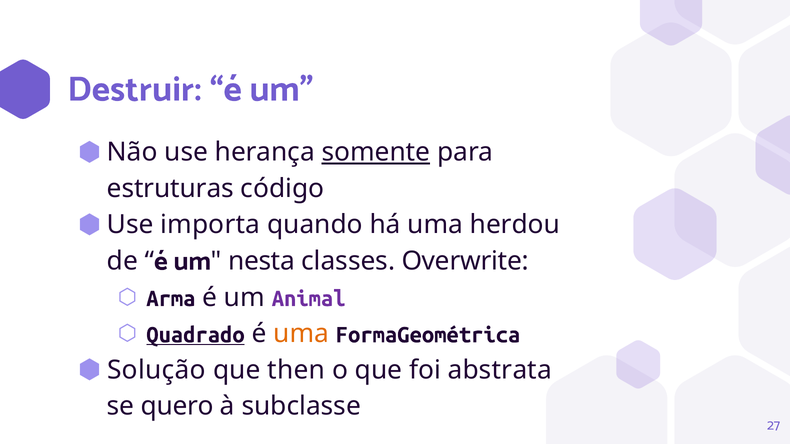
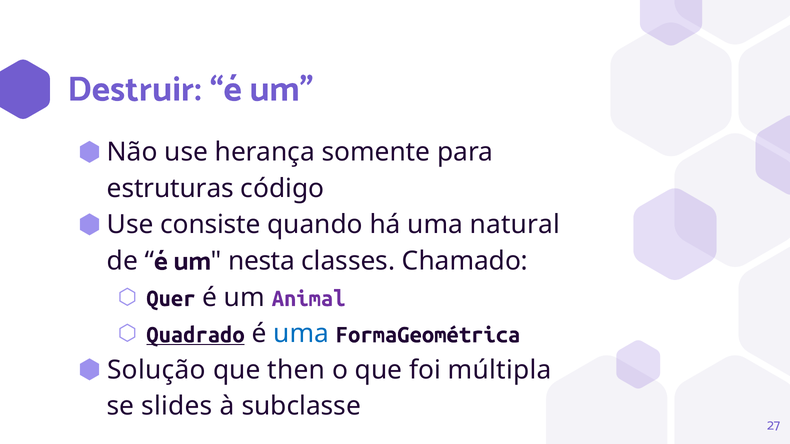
somente underline: present -> none
importa: importa -> consiste
herdou: herdou -> natural
Overwrite: Overwrite -> Chamado
Arma: Arma -> Quer
uma at (301, 334) colour: orange -> blue
abstrata: abstrata -> múltipla
quero: quero -> slides
